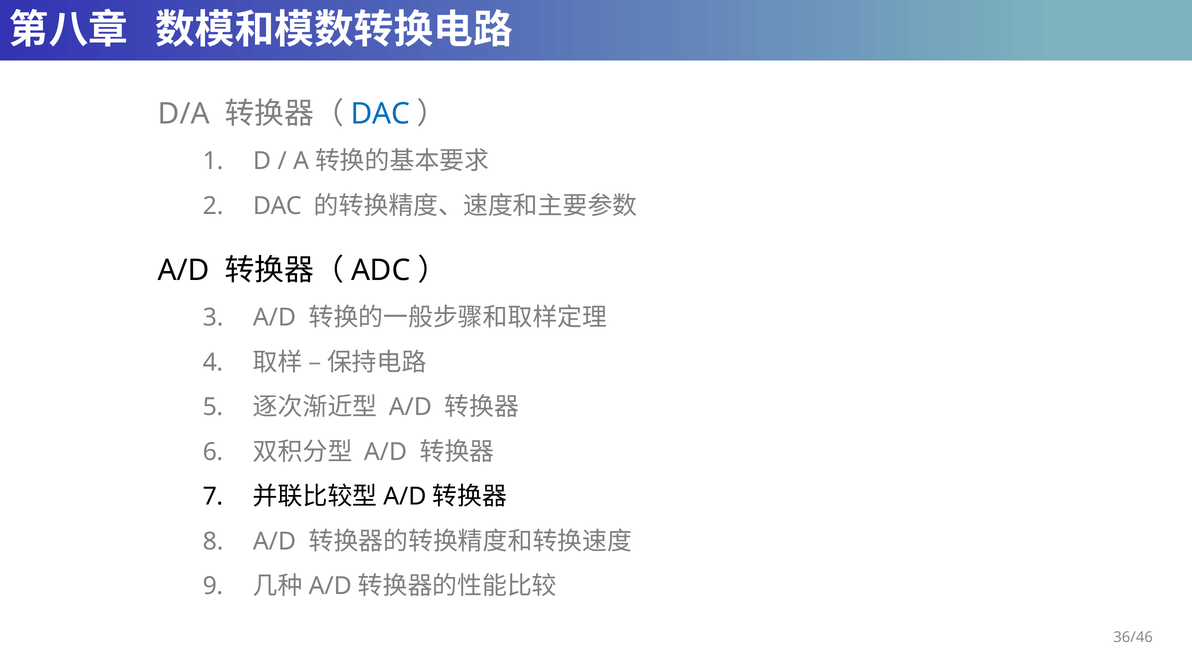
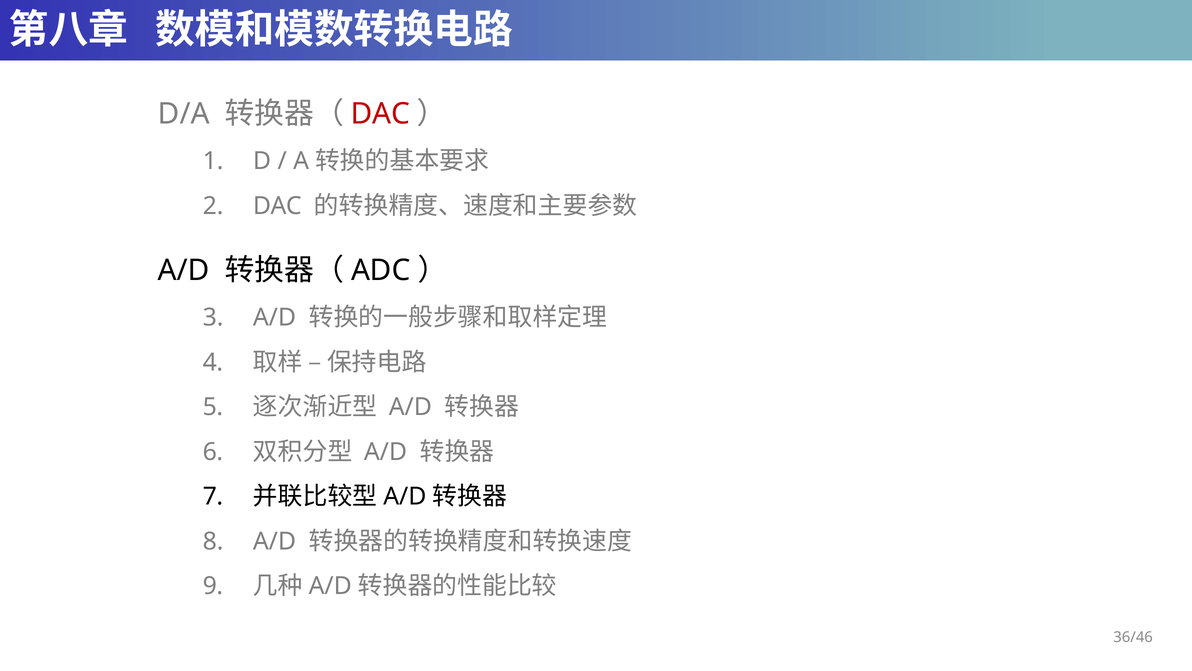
DAC at (380, 114) colour: blue -> red
